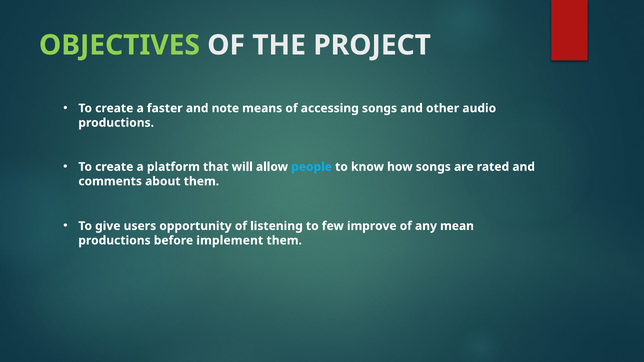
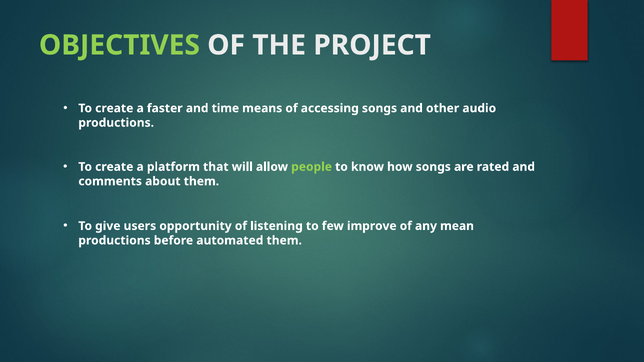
note: note -> time
people colour: light blue -> light green
implement: implement -> automated
